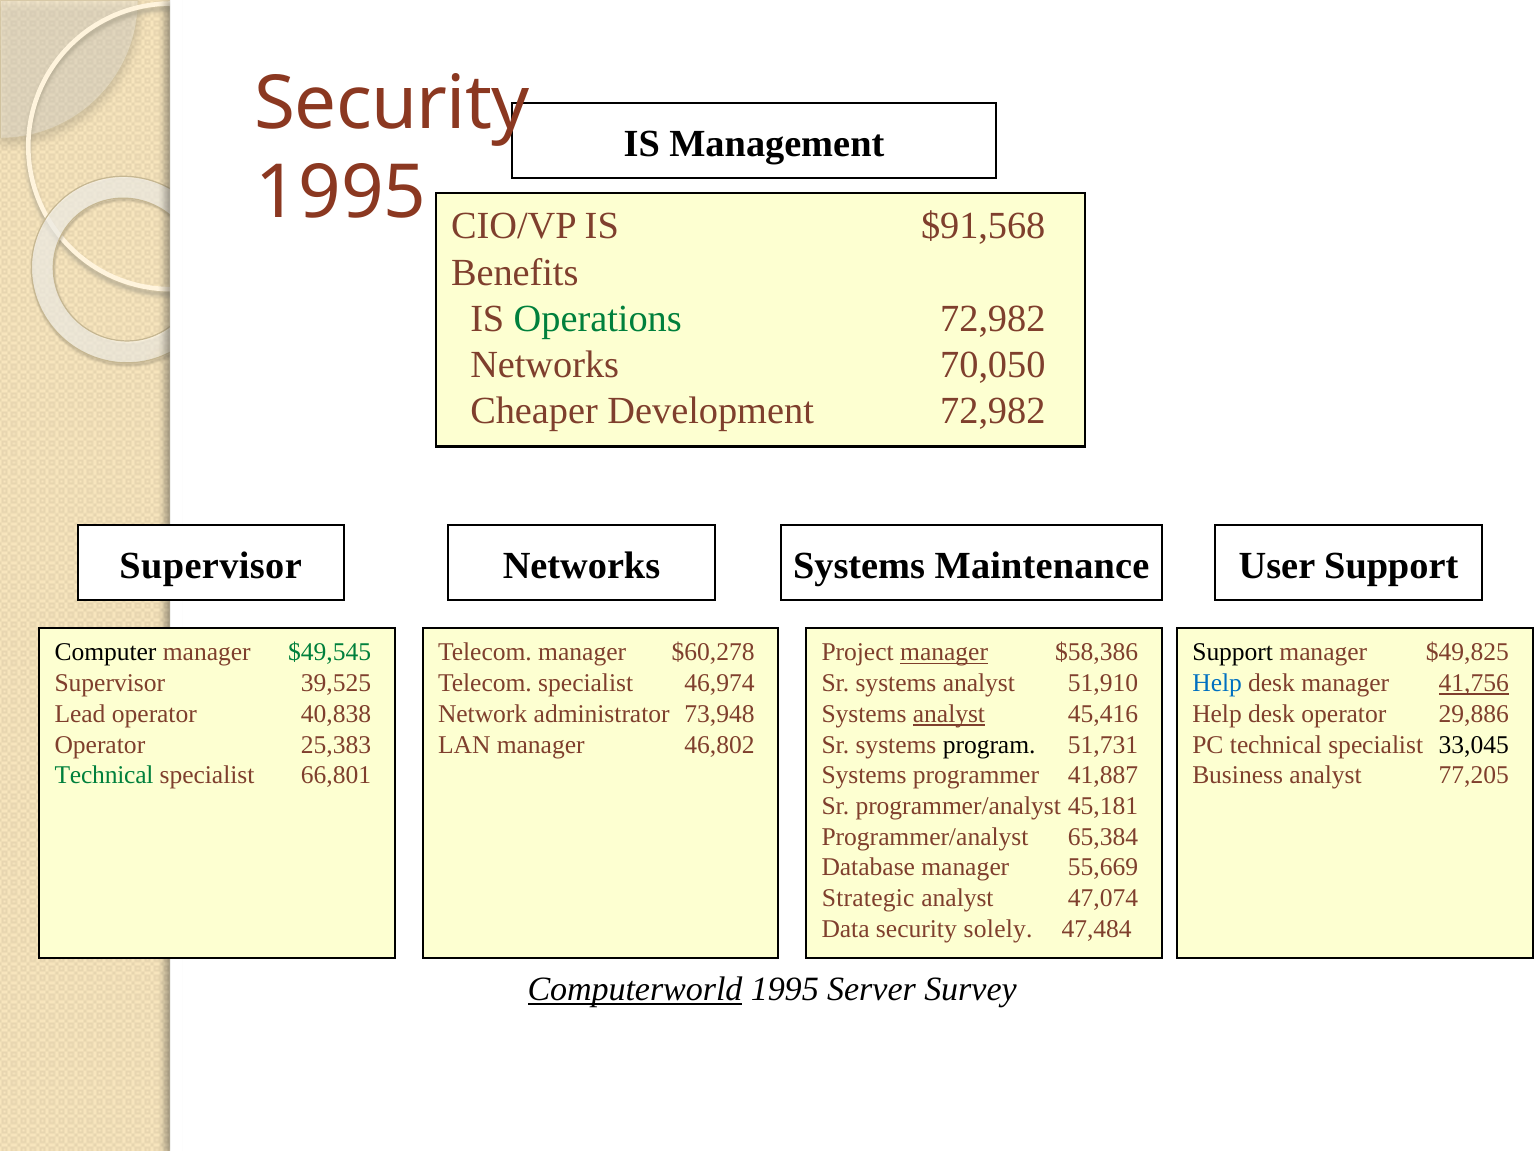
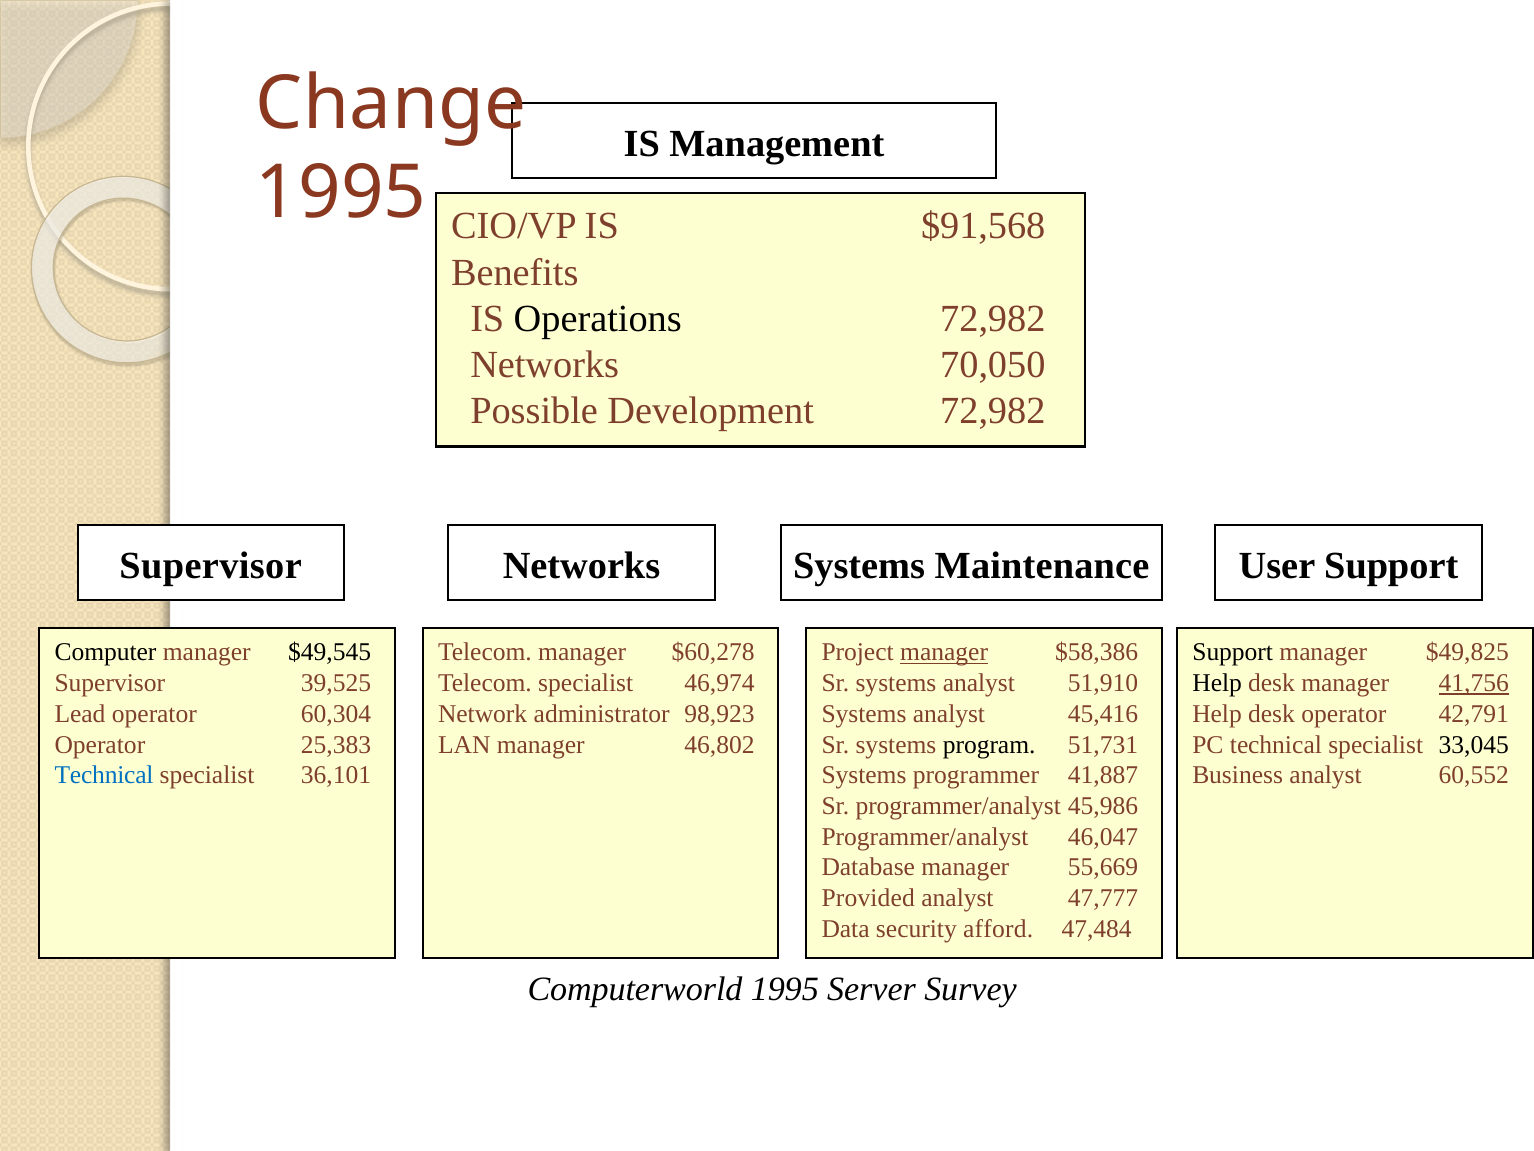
Security at (392, 103): Security -> Change
Operations colour: green -> black
Cheaper: Cheaper -> Possible
$49,545 colour: green -> black
Help at (1217, 683) colour: blue -> black
40,838: 40,838 -> 60,304
73,948: 73,948 -> 98,923
analyst at (949, 714) underline: present -> none
29,886: 29,886 -> 42,791
Technical at (104, 775) colour: green -> blue
66,801: 66,801 -> 36,101
77,205: 77,205 -> 60,552
45,181: 45,181 -> 45,986
65,384: 65,384 -> 46,047
Strategic: Strategic -> Provided
47,074: 47,074 -> 47,777
solely: solely -> afford
Computerworld underline: present -> none
